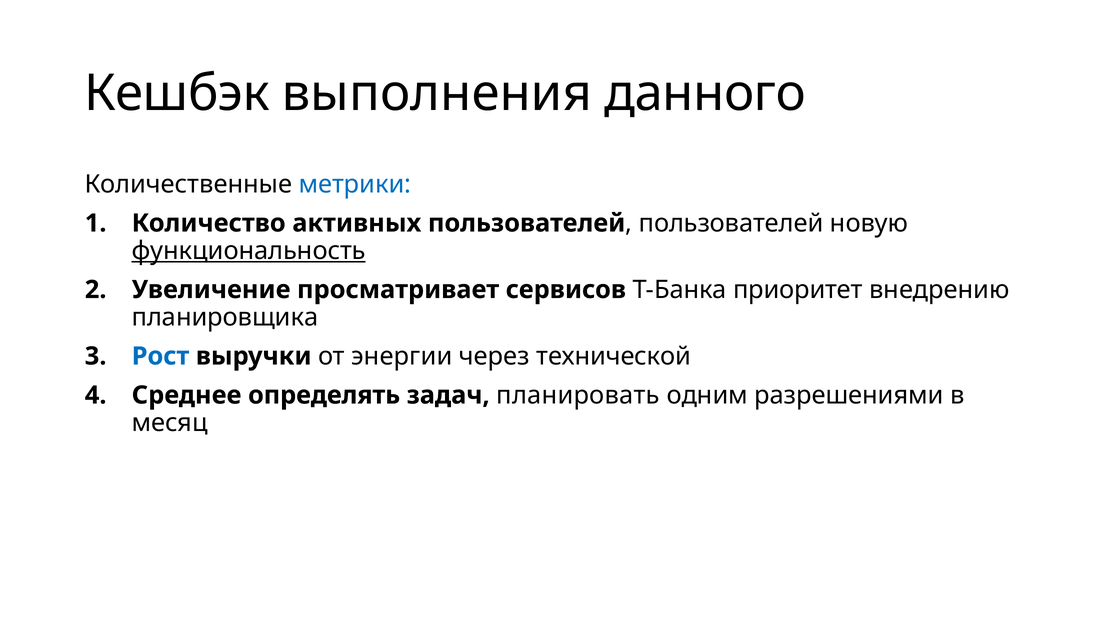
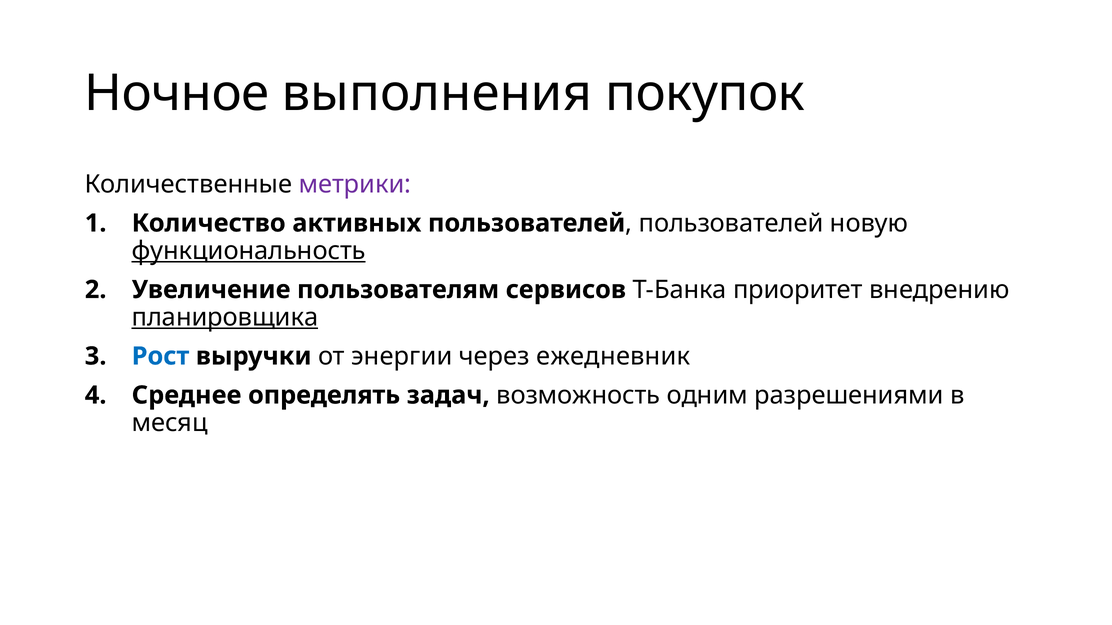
Кешбэк: Кешбэк -> Ночное
данного: данного -> покупок
метрики colour: blue -> purple
просматривает: просматривает -> пользователям
планировщика underline: none -> present
технической: технической -> ежедневник
планировать: планировать -> возможность
